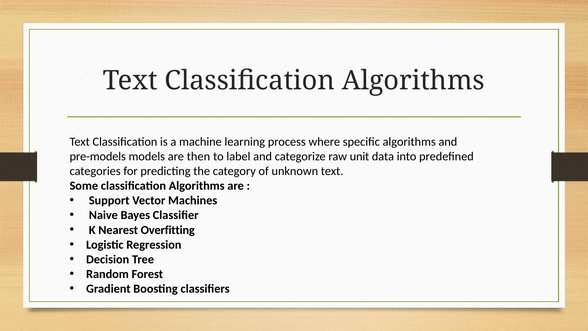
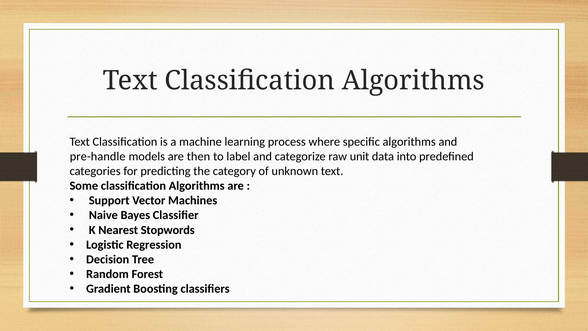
pre-models: pre-models -> pre-handle
Overfitting: Overfitting -> Stopwords
